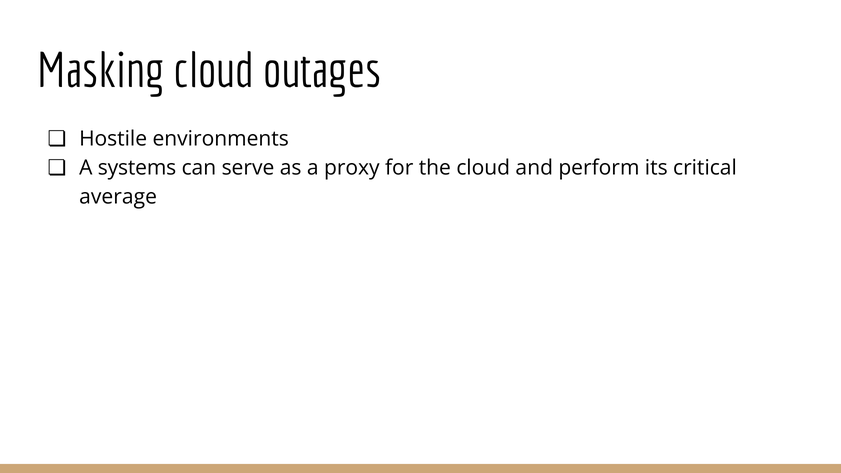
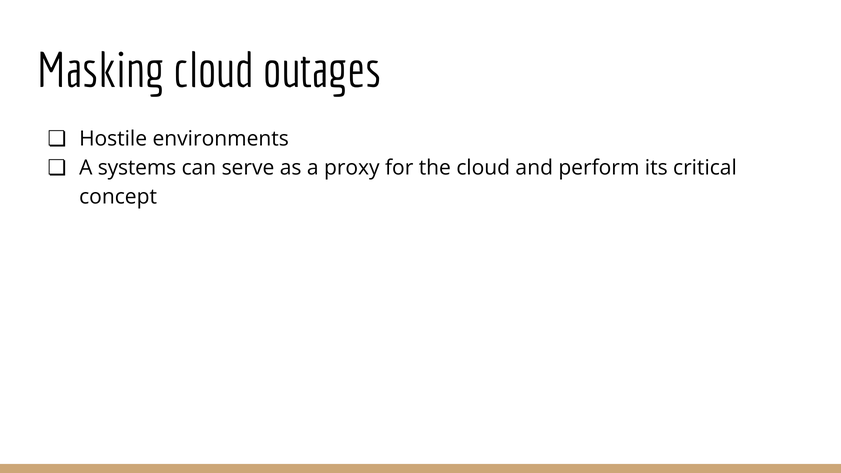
average: average -> concept
